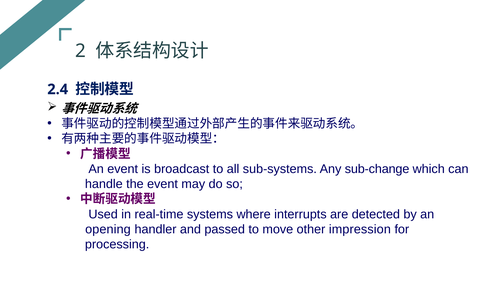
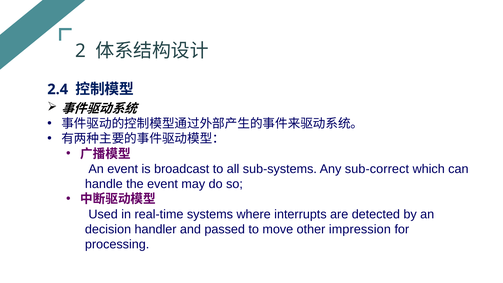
sub-change: sub-change -> sub-correct
opening: opening -> decision
